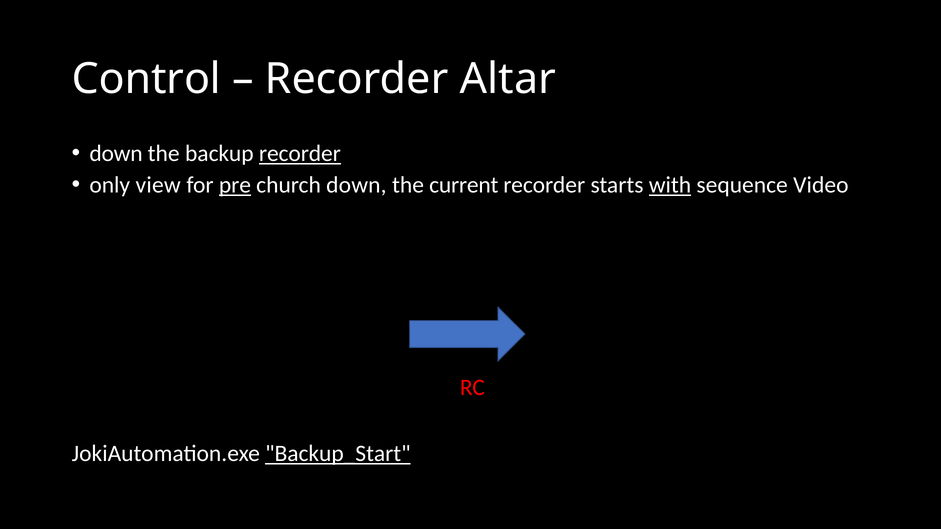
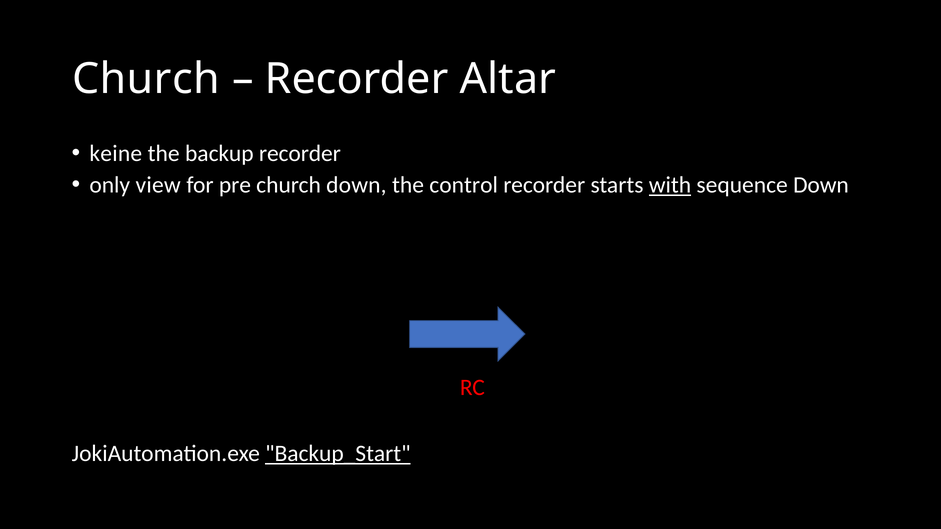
Control at (146, 79): Control -> Church
down at (116, 154): down -> keine
recorder at (300, 154) underline: present -> none
pre underline: present -> none
current: current -> control
sequence Video: Video -> Down
